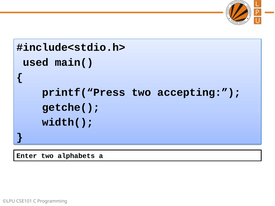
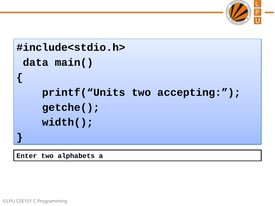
used: used -> data
printf(“Press: printf(“Press -> printf(“Units
